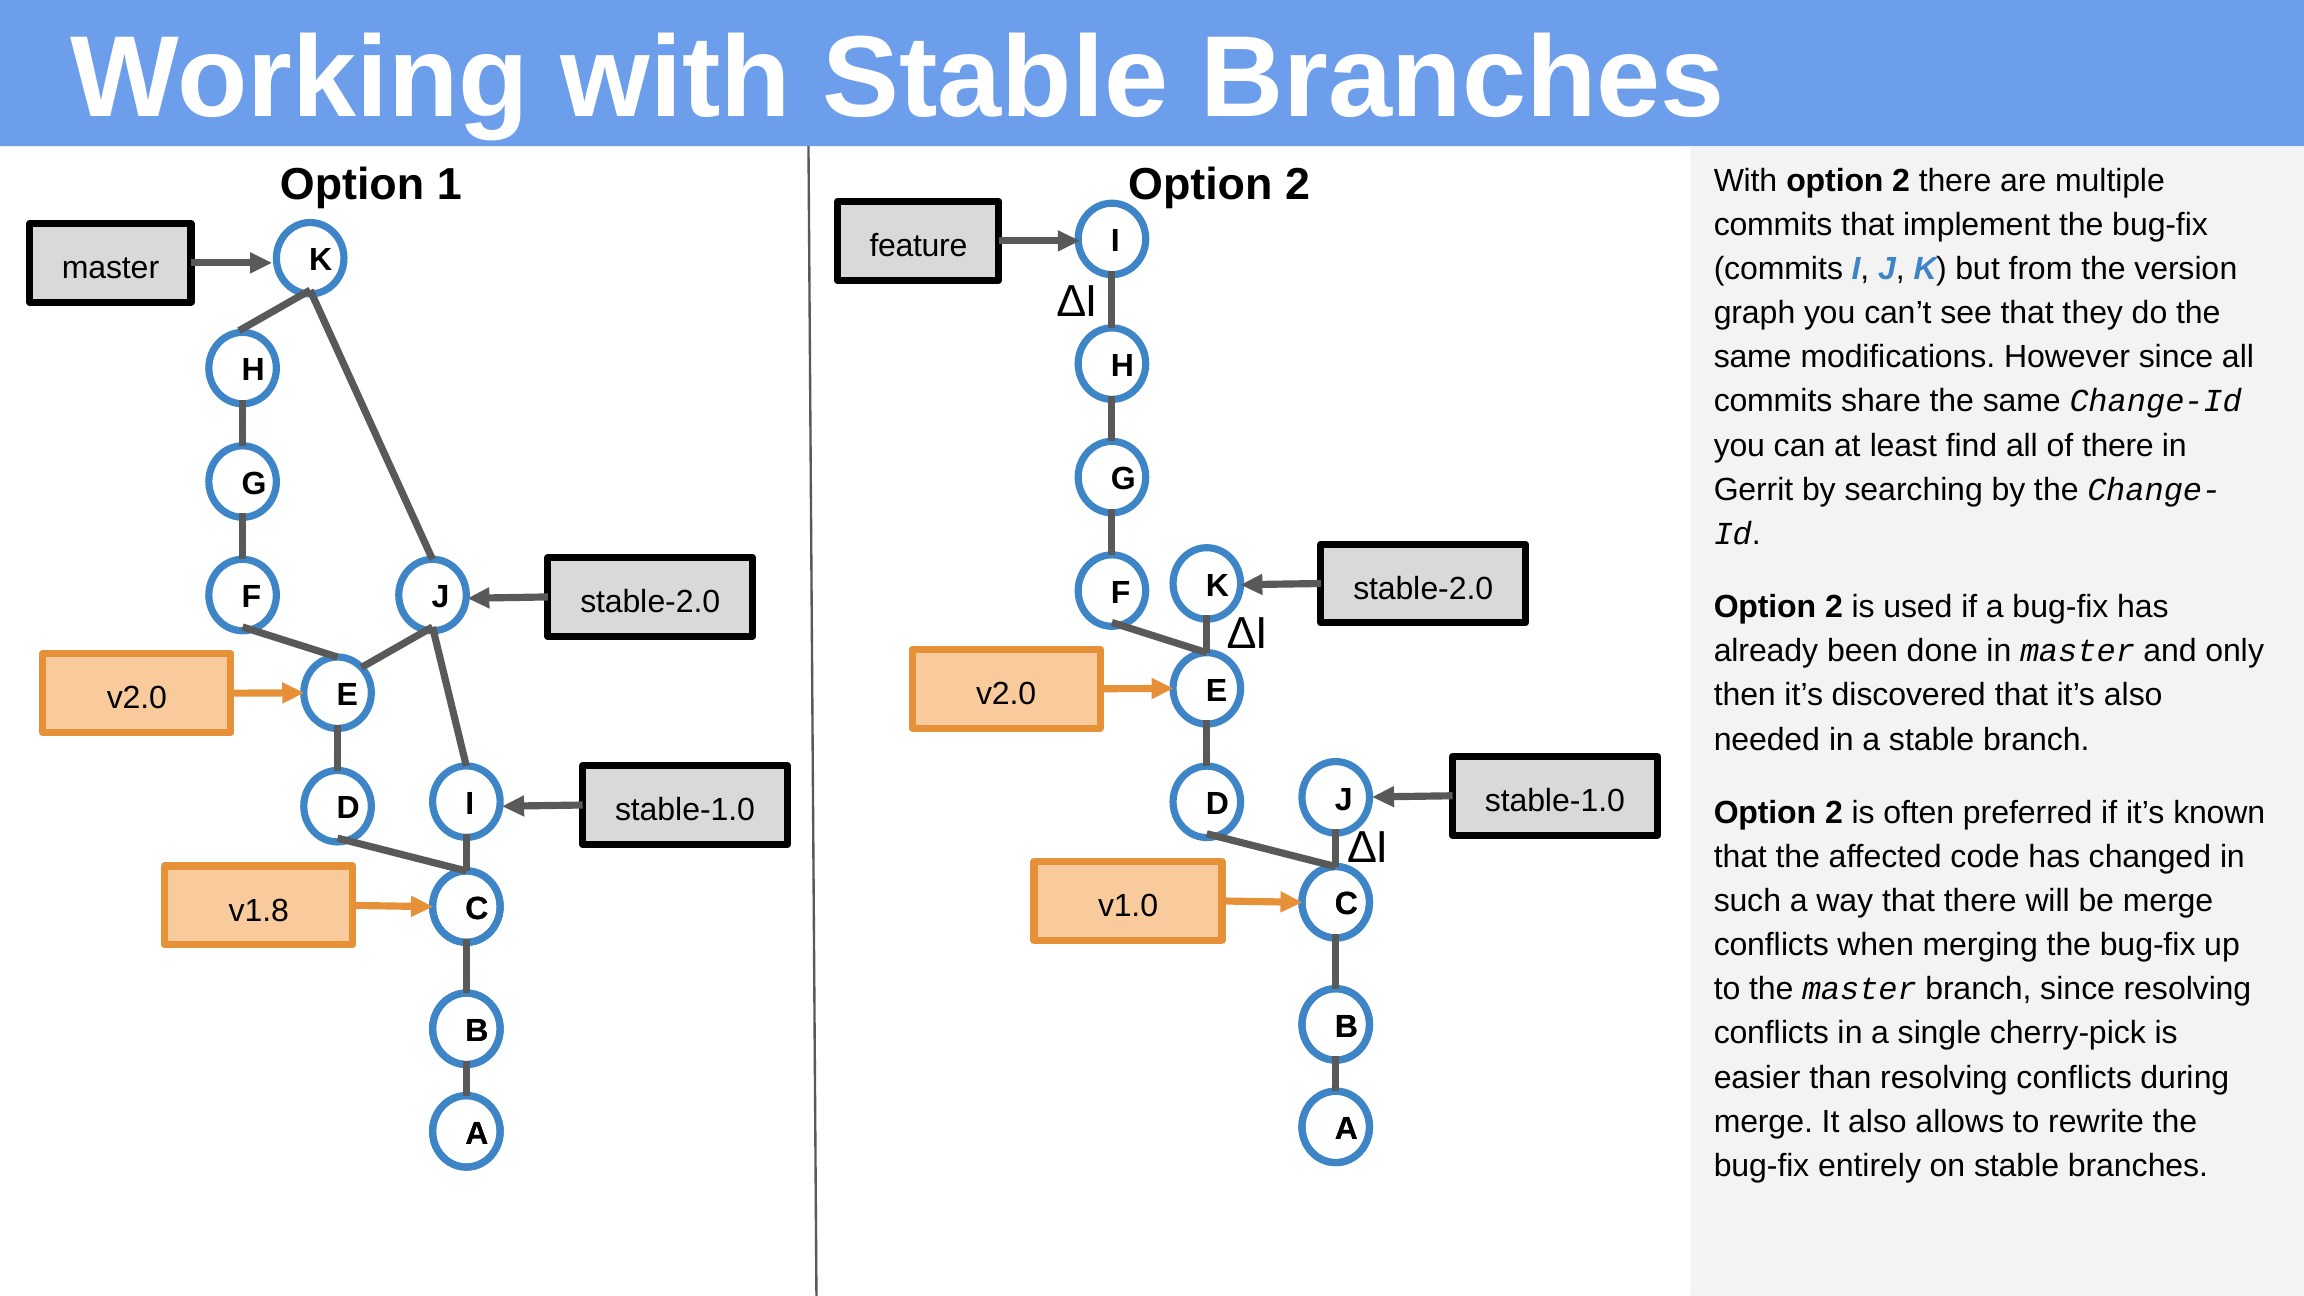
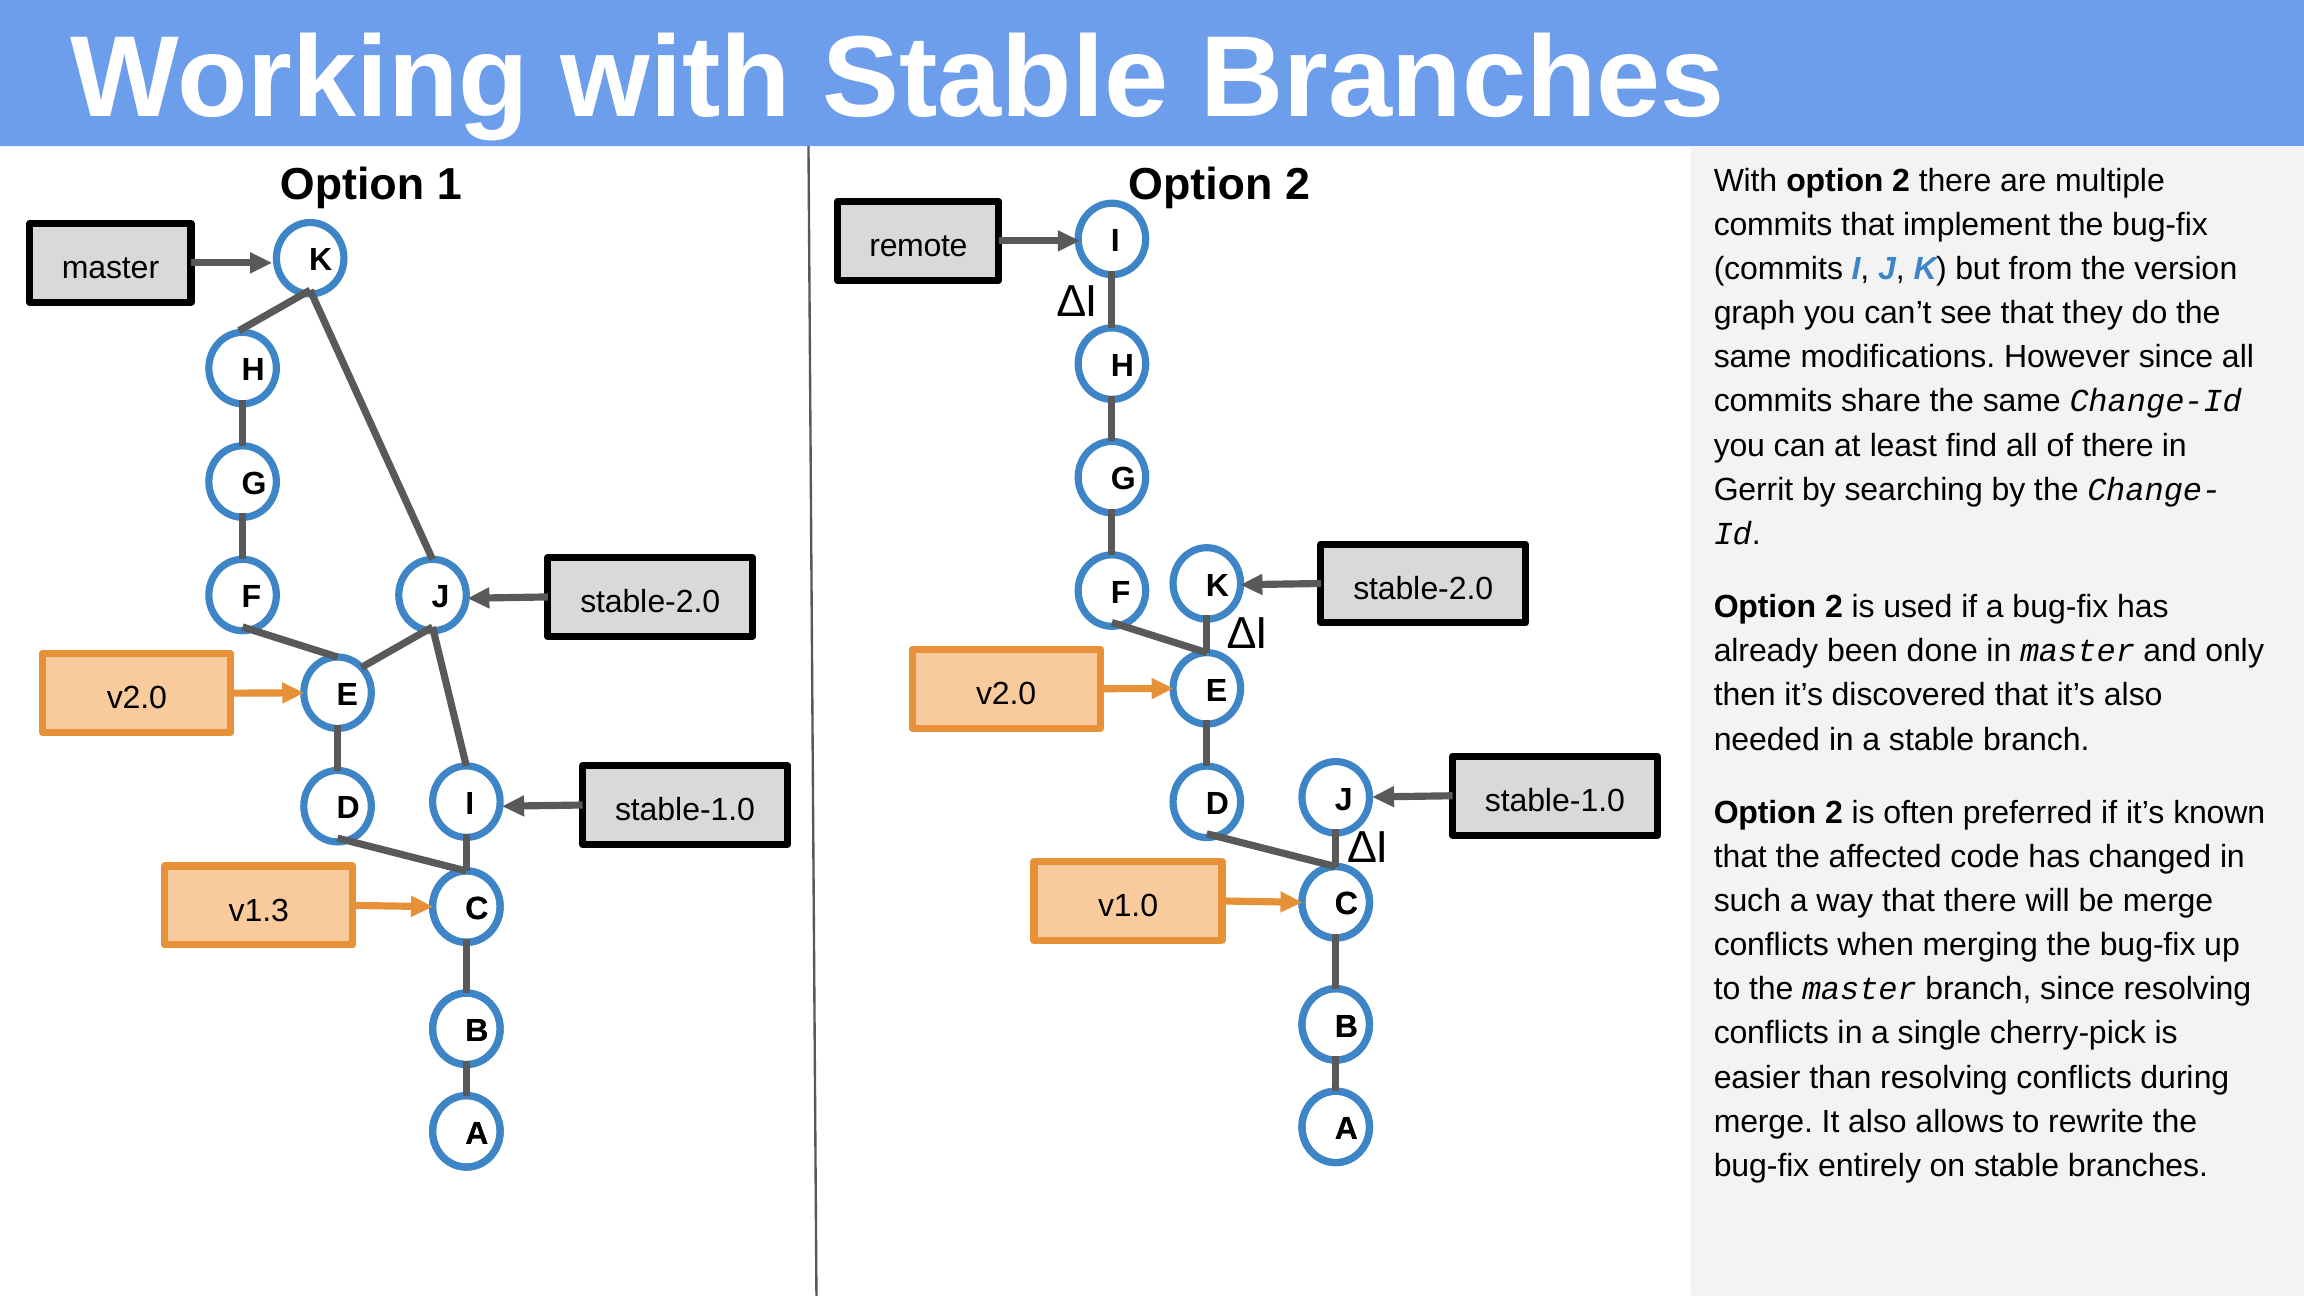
feature: feature -> remote
v1.8: v1.8 -> v1.3
